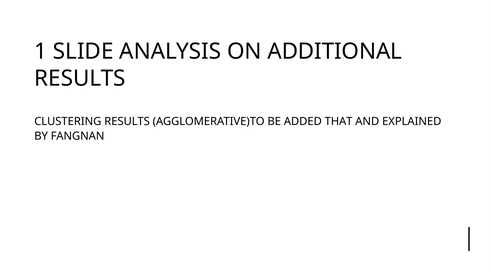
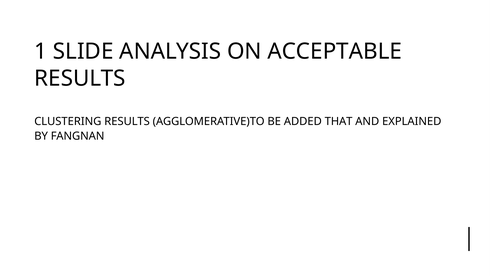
ADDITIONAL: ADDITIONAL -> ACCEPTABLE
